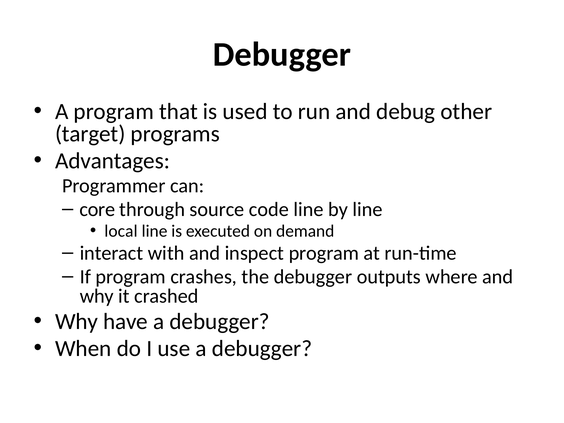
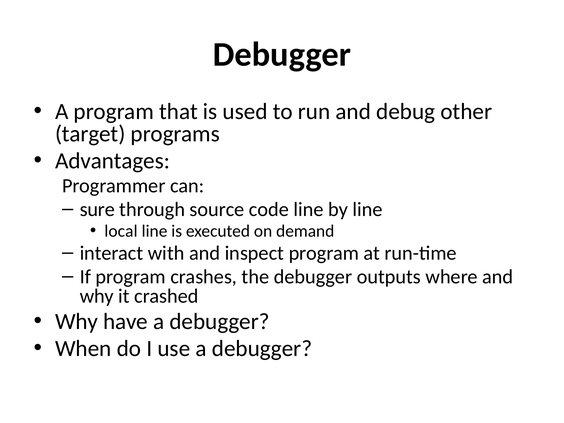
core: core -> sure
